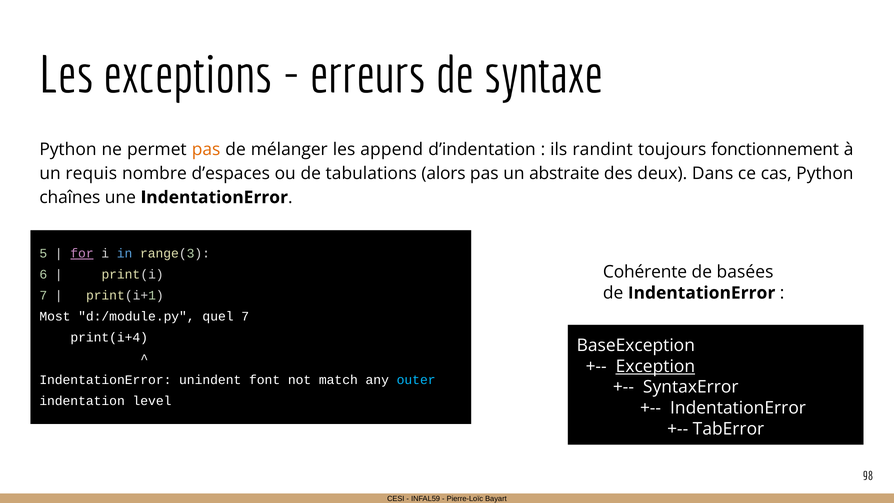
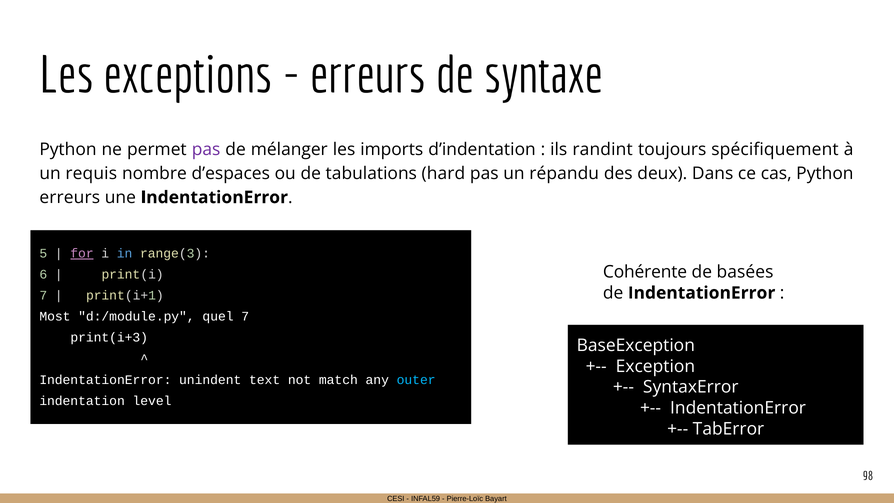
pas at (206, 149) colour: orange -> purple
append: append -> imports
fonctionnement: fonctionnement -> spécifiquement
alors: alors -> hard
abstraite: abstraite -> répandu
chaînes at (70, 197): chaînes -> erreurs
print(i+4: print(i+4 -> print(i+3
Exception underline: present -> none
font: font -> text
